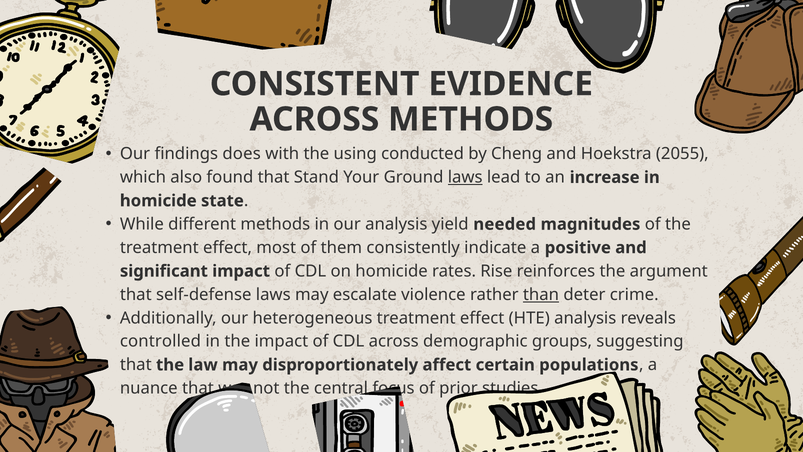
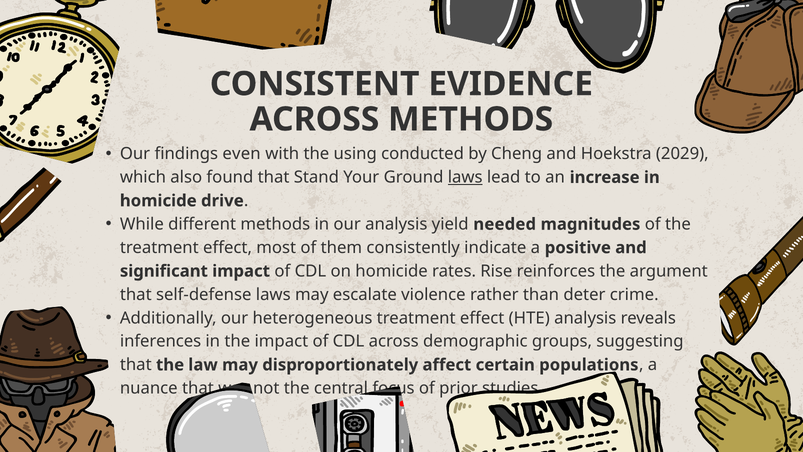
does: does -> even
2055: 2055 -> 2029
state: state -> drive
than underline: present -> none
controlled: controlled -> inferences
